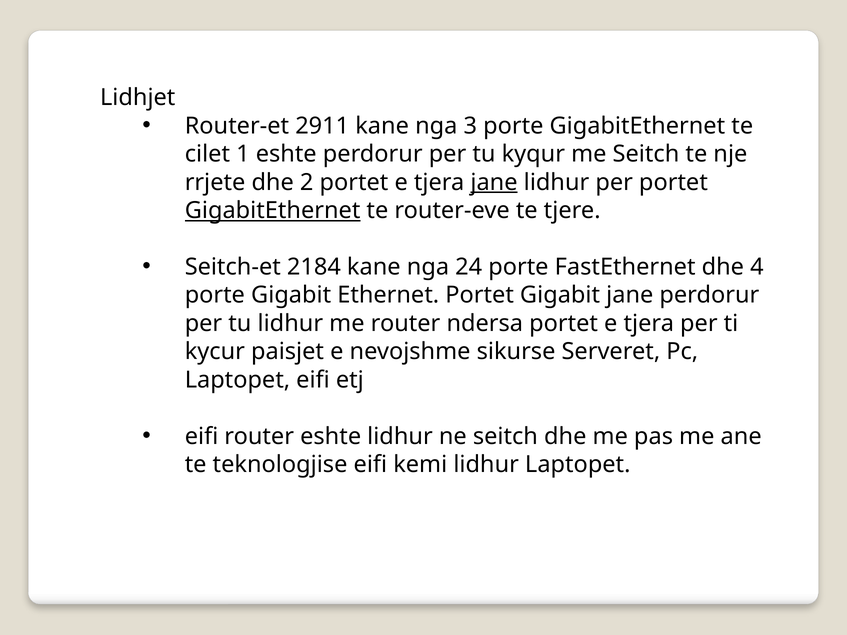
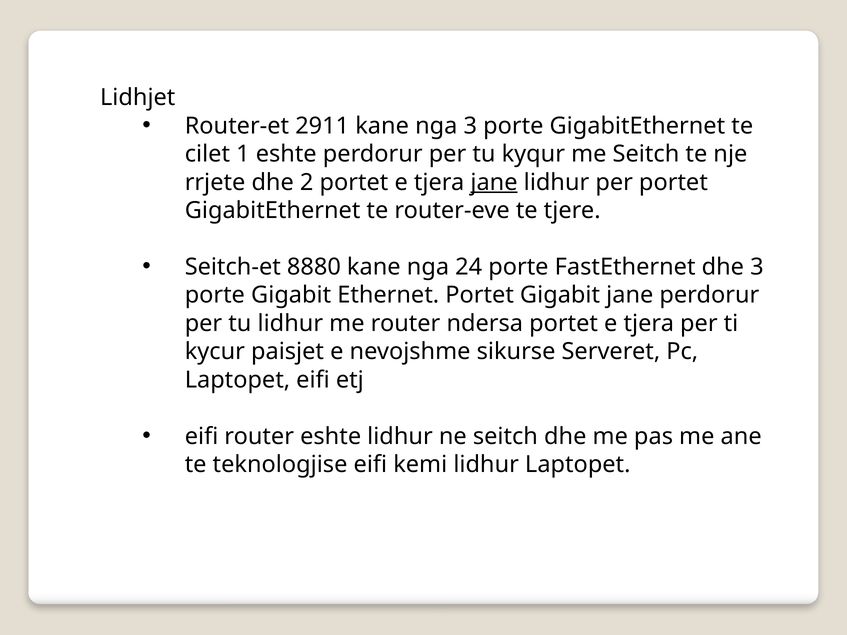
GigabitEthernet at (273, 211) underline: present -> none
2184: 2184 -> 8880
dhe 4: 4 -> 3
